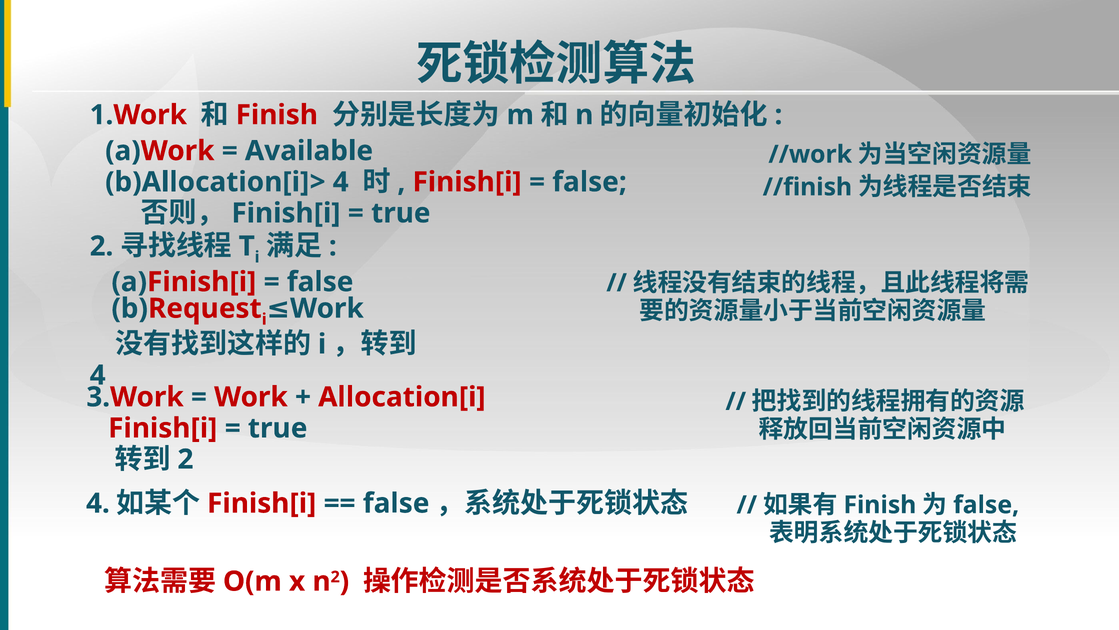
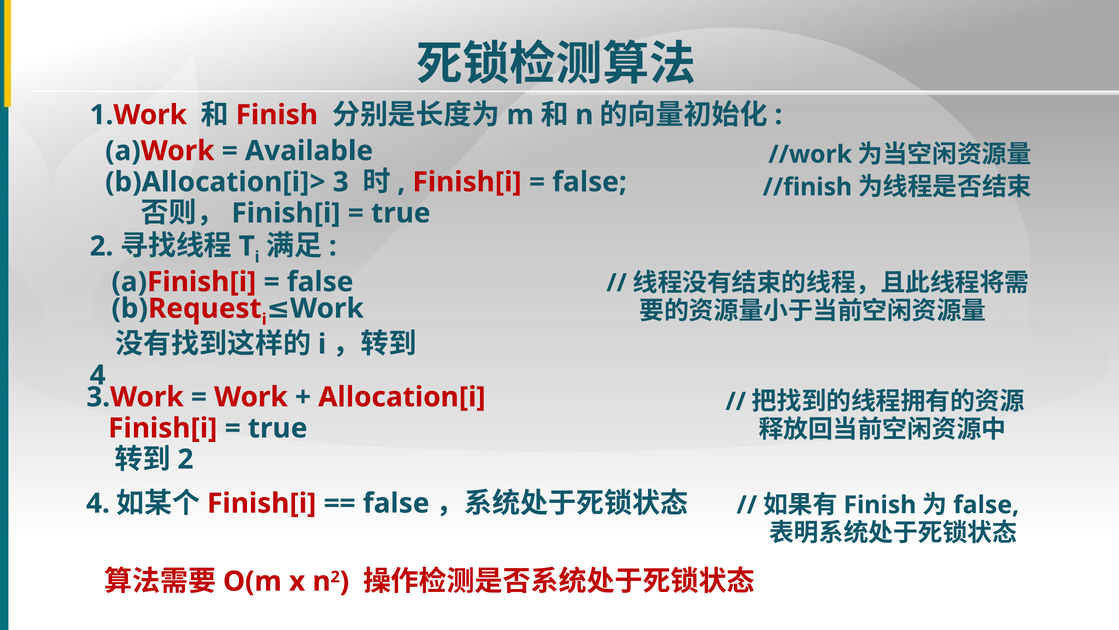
b)Allocation[i]> 4: 4 -> 3
